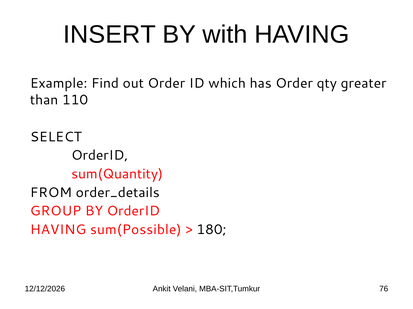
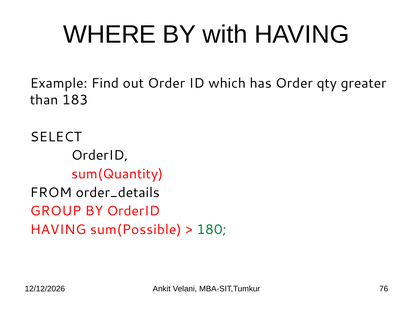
INSERT: INSERT -> WHERE
110: 110 -> 183
180 colour: black -> green
